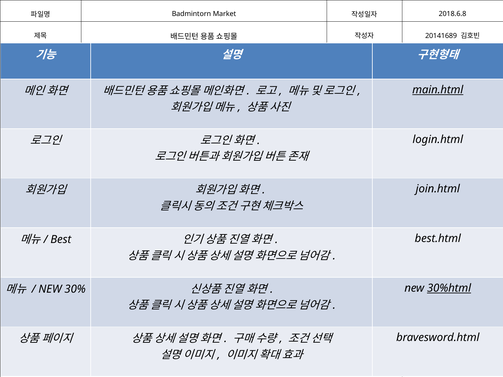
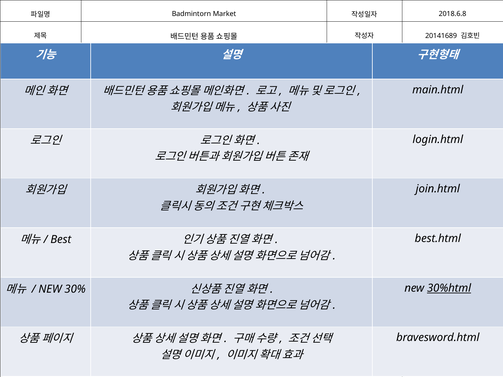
main.html underline: present -> none
